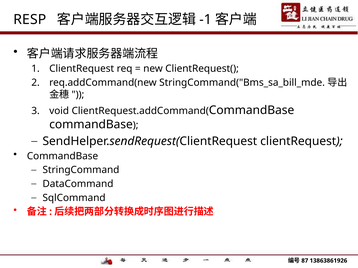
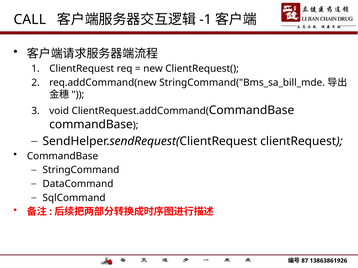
RESP: RESP -> CALL
